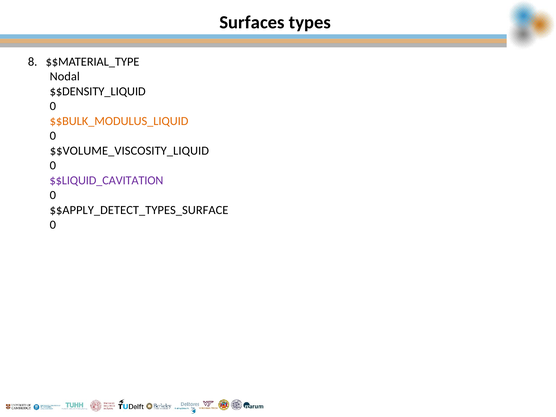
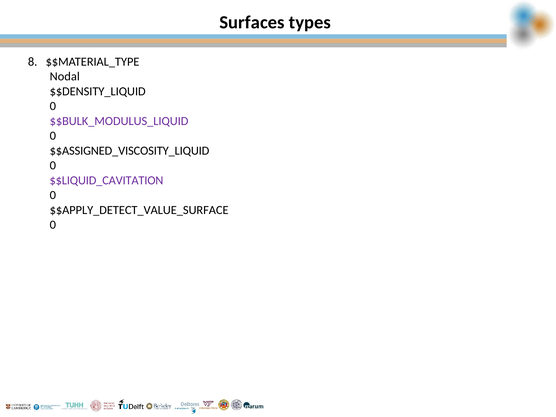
$$BULK_MODULUS_LIQUID colour: orange -> purple
$$VOLUME_VISCOSITY_LIQUID: $$VOLUME_VISCOSITY_LIQUID -> $$ASSIGNED_VISCOSITY_LIQUID
$$APPLY_DETECT_TYPES_SURFACE: $$APPLY_DETECT_TYPES_SURFACE -> $$APPLY_DETECT_VALUE_SURFACE
